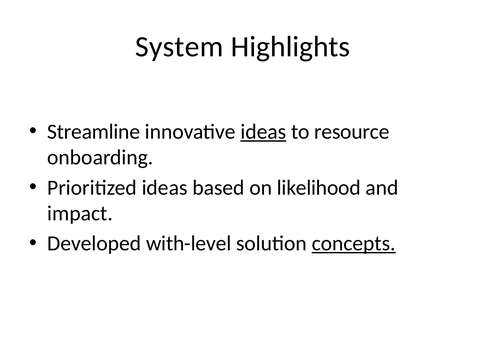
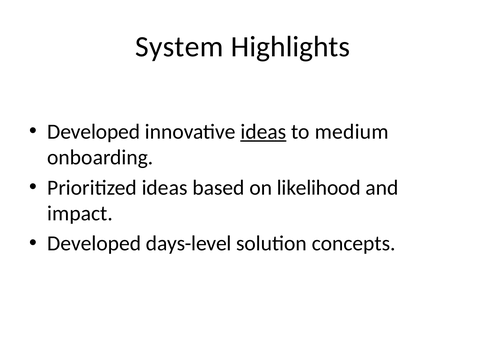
Streamline at (94, 132): Streamline -> Developed
resource: resource -> medium
with-level: with-level -> days-level
concepts underline: present -> none
